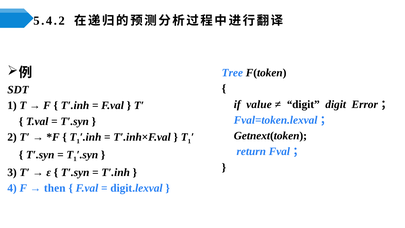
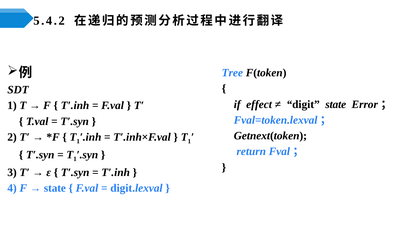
value: value -> effect
digit digit: digit -> state
then at (55, 188): then -> state
